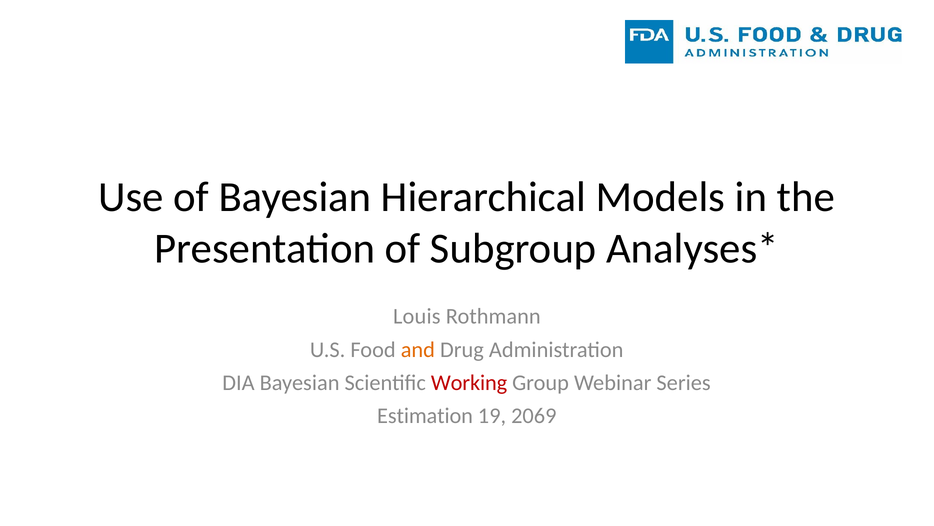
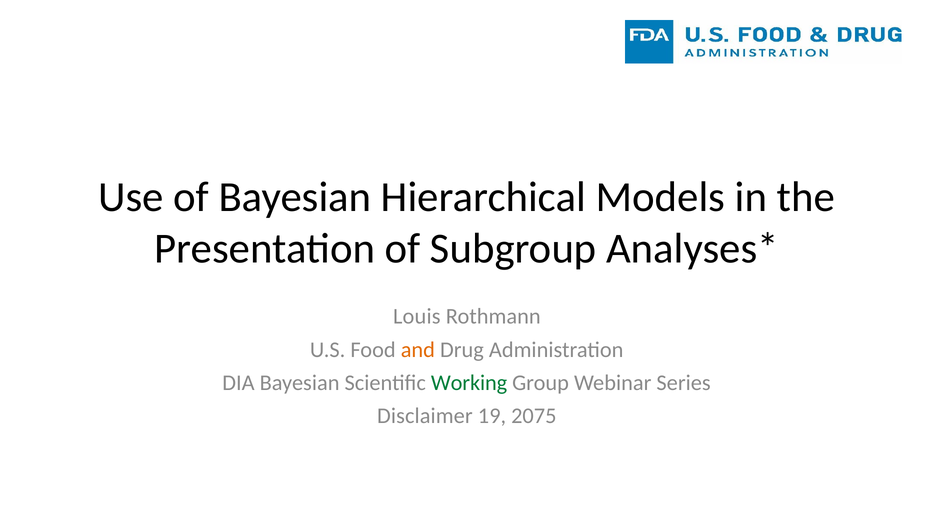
Working colour: red -> green
Estimation: Estimation -> Disclaimer
2069: 2069 -> 2075
